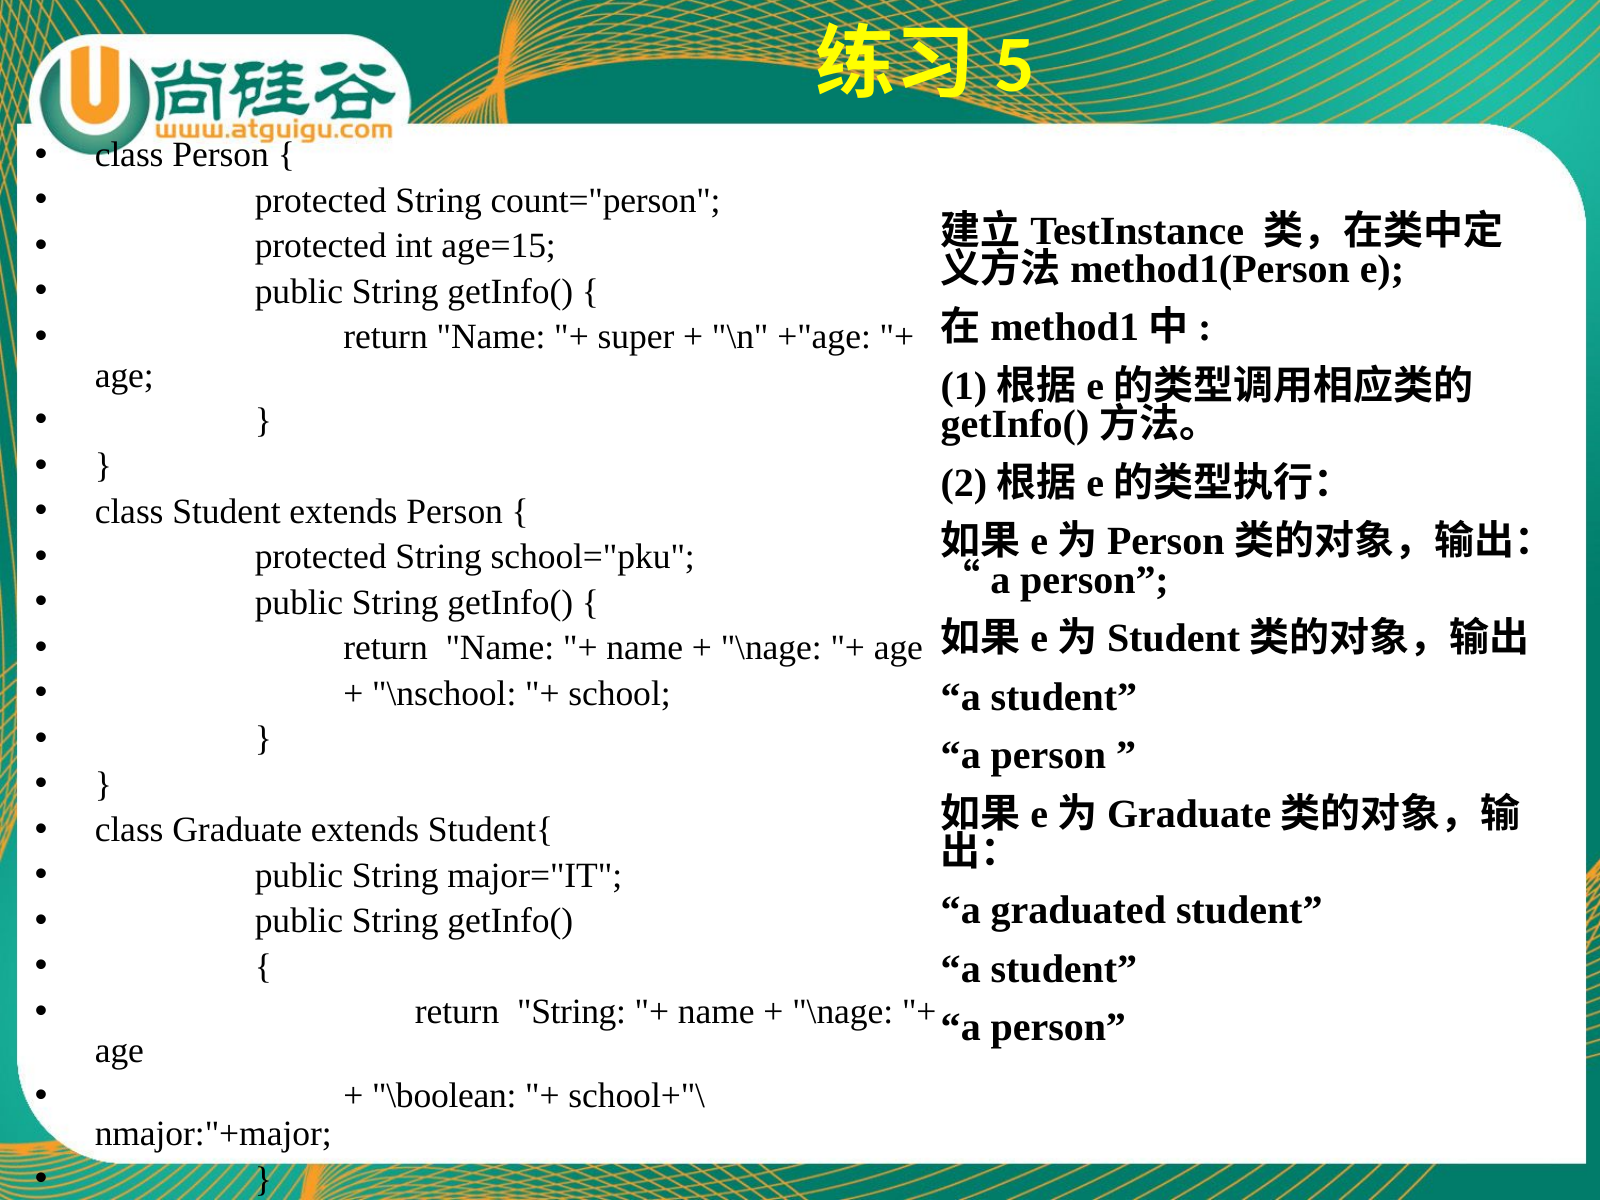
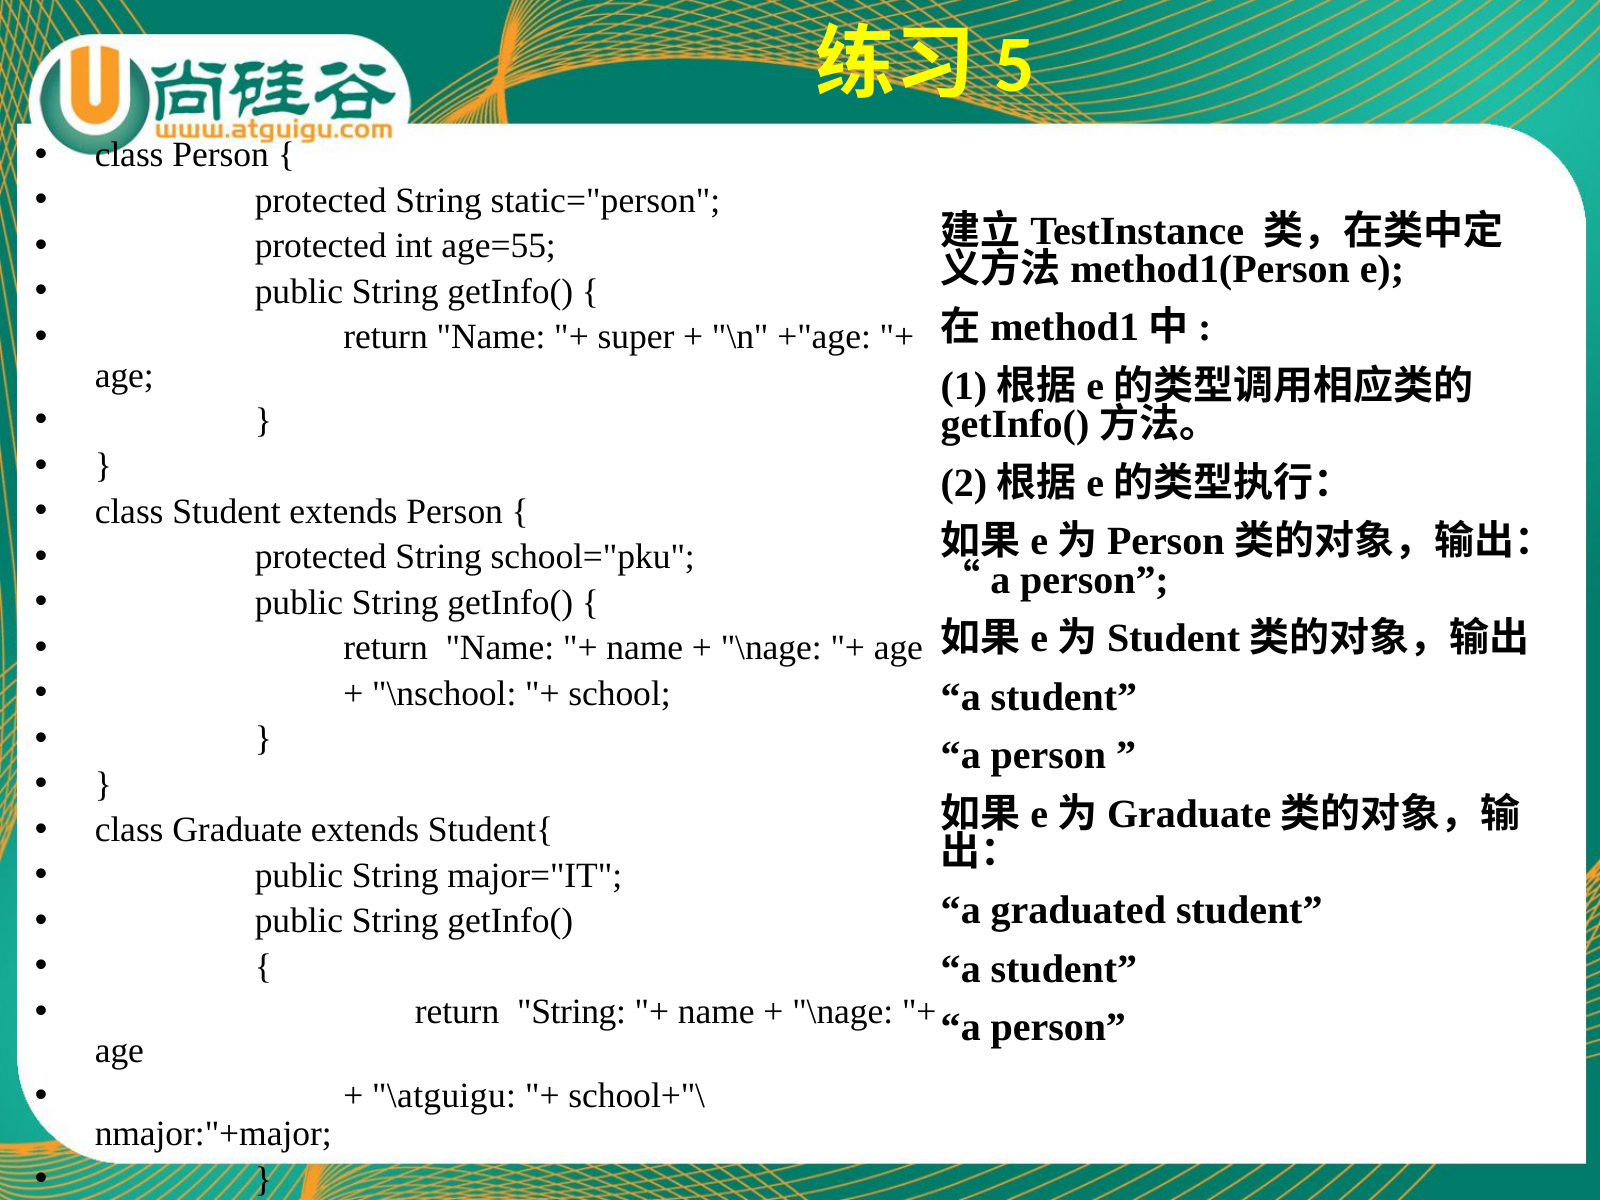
count="person: count="person -> static="person
age=15: age=15 -> age=55
\boolean: \boolean -> \atguigu
